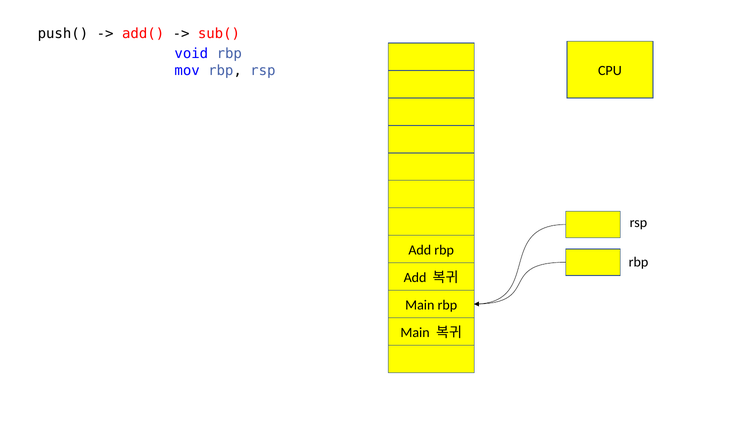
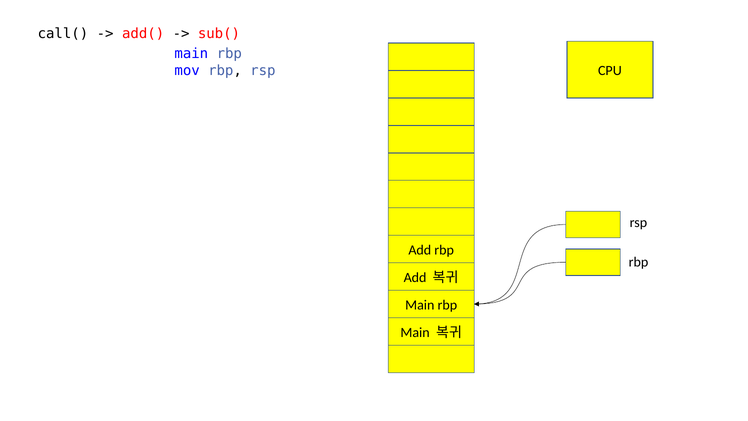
push(: push( -> call(
void at (191, 54): void -> main
